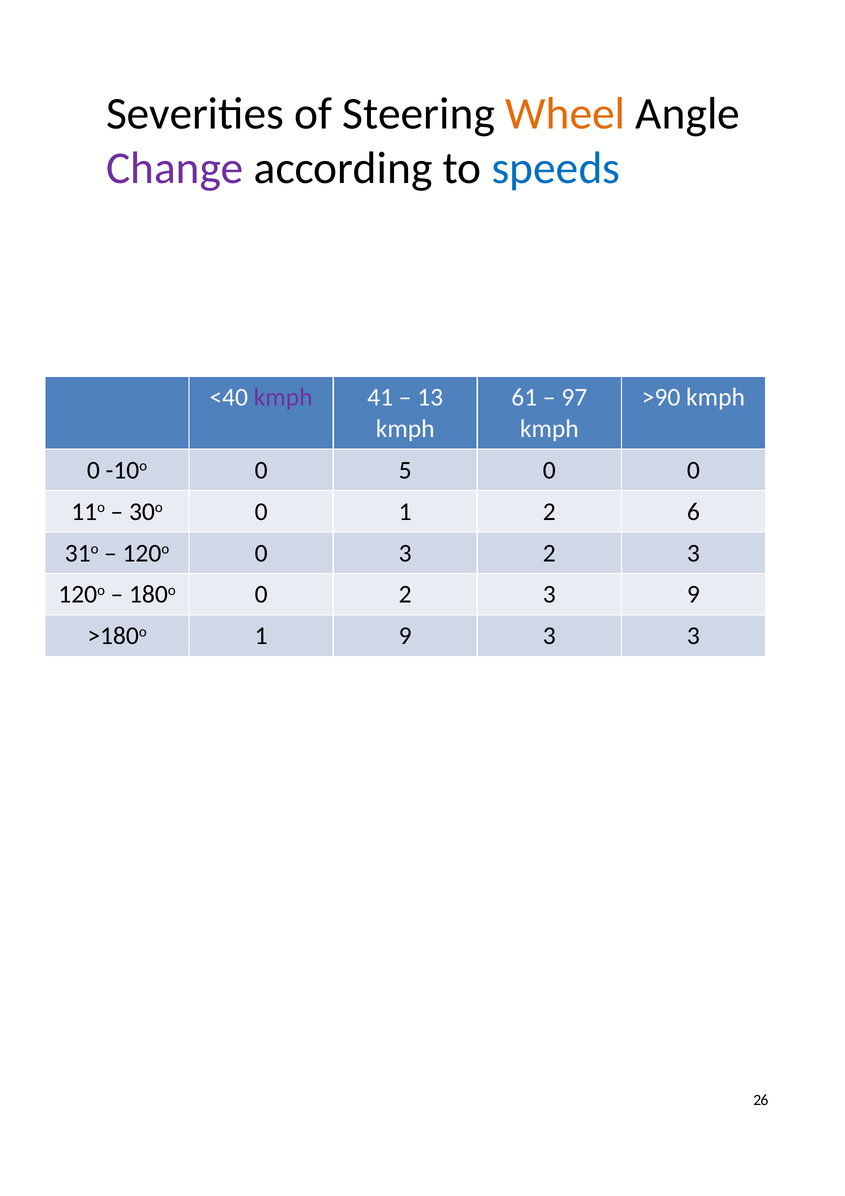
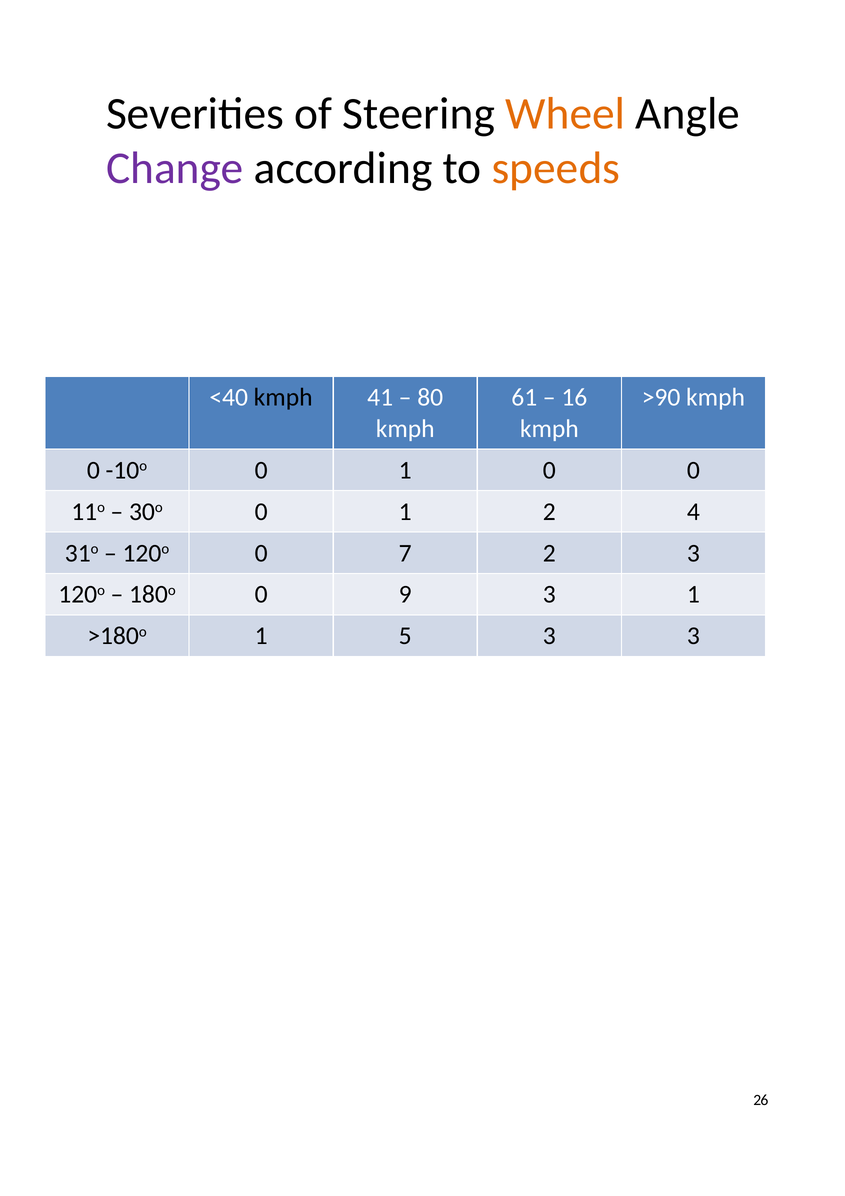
speeds colour: blue -> orange
kmph at (283, 397) colour: purple -> black
13: 13 -> 80
97: 97 -> 16
-10o 0 5: 5 -> 1
6: 6 -> 4
0 3: 3 -> 7
0 2: 2 -> 9
3 9: 9 -> 1
1 9: 9 -> 5
